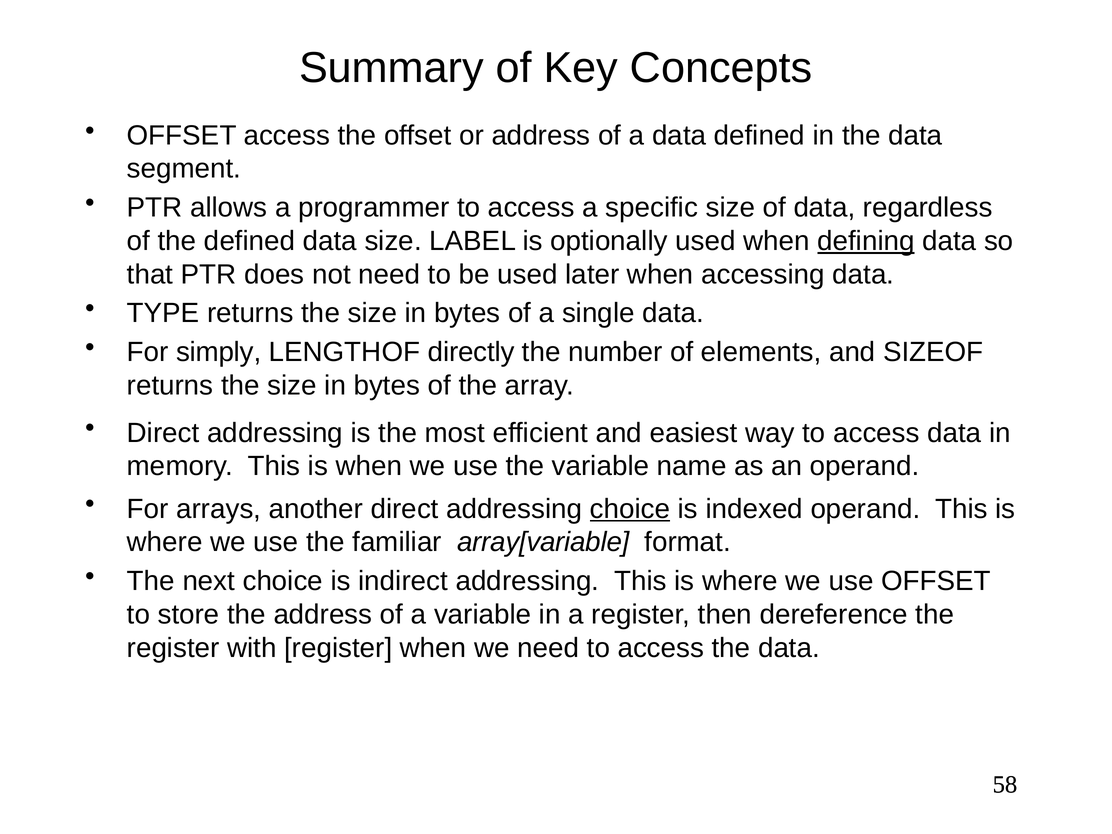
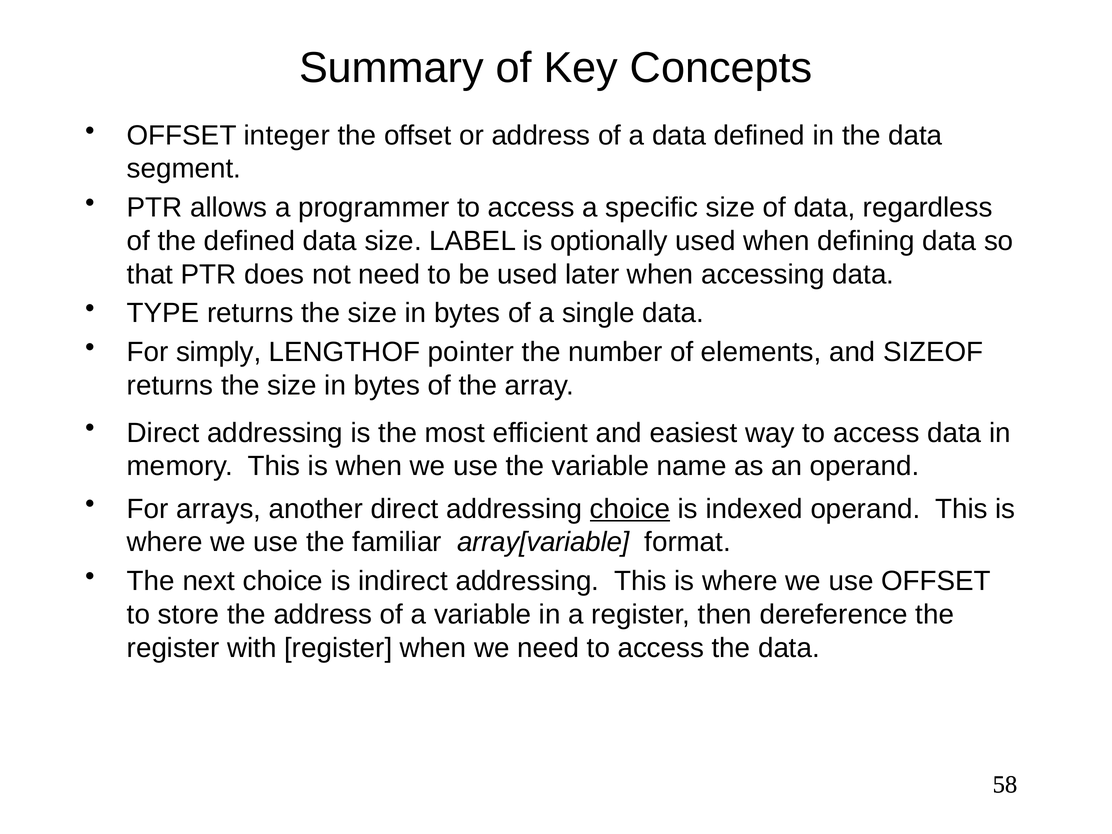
OFFSET access: access -> integer
defining underline: present -> none
directly: directly -> pointer
